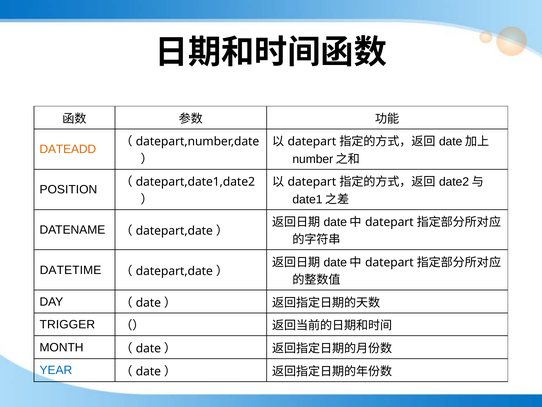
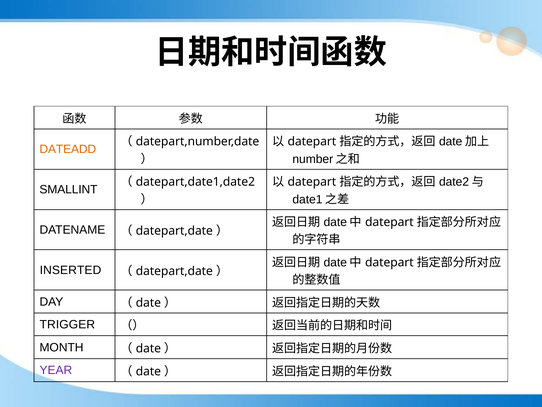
POSITION: POSITION -> SMALLINT
DATETIME: DATETIME -> INSERTED
YEAR colour: blue -> purple
